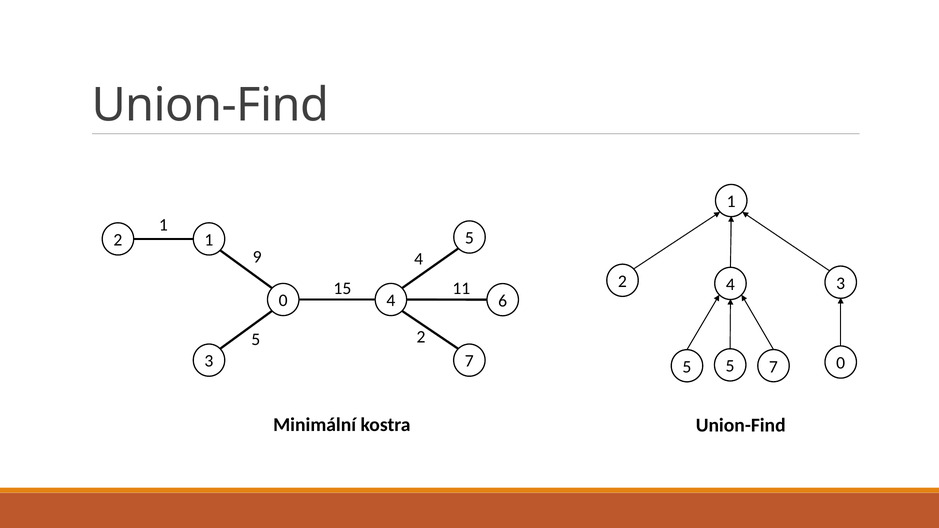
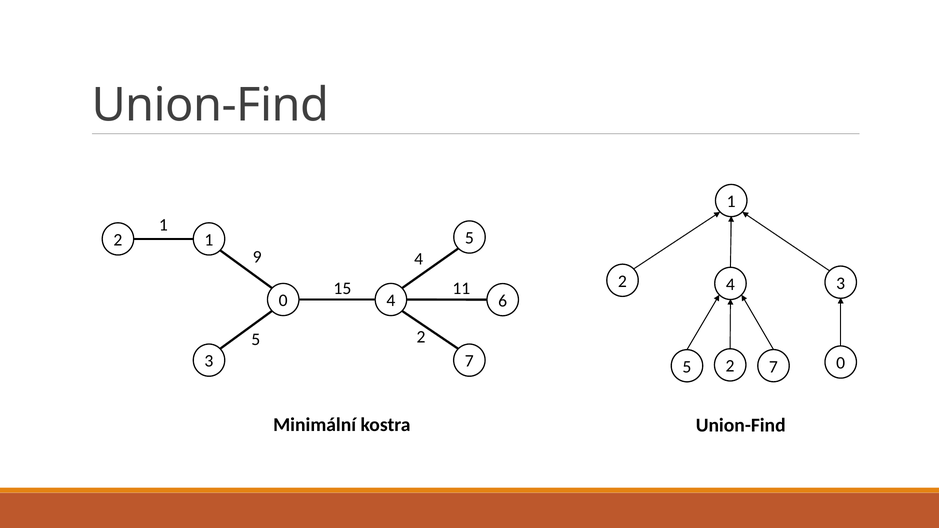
5 5: 5 -> 2
